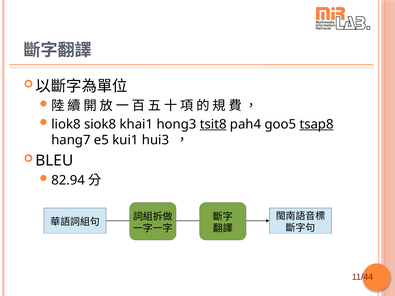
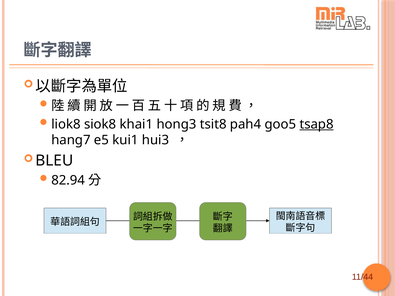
tsit8 underline: present -> none
